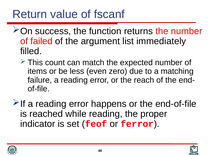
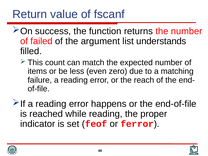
immediately: immediately -> understands
